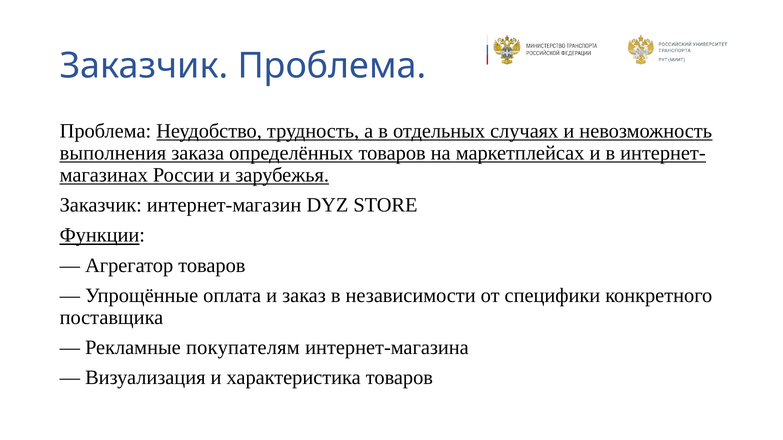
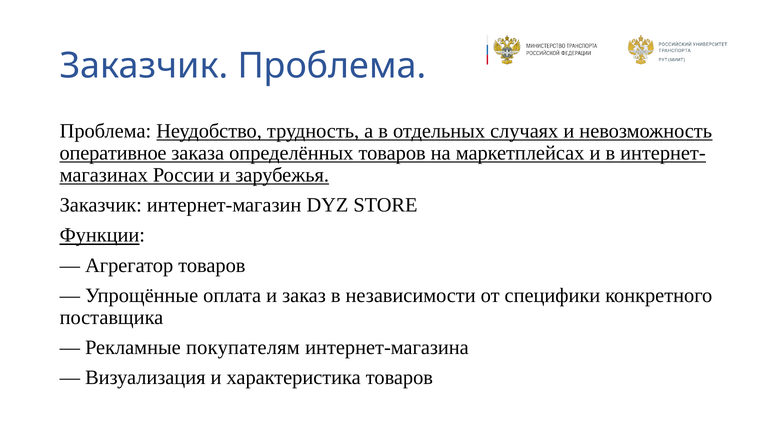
выполнения: выполнения -> оперативное
